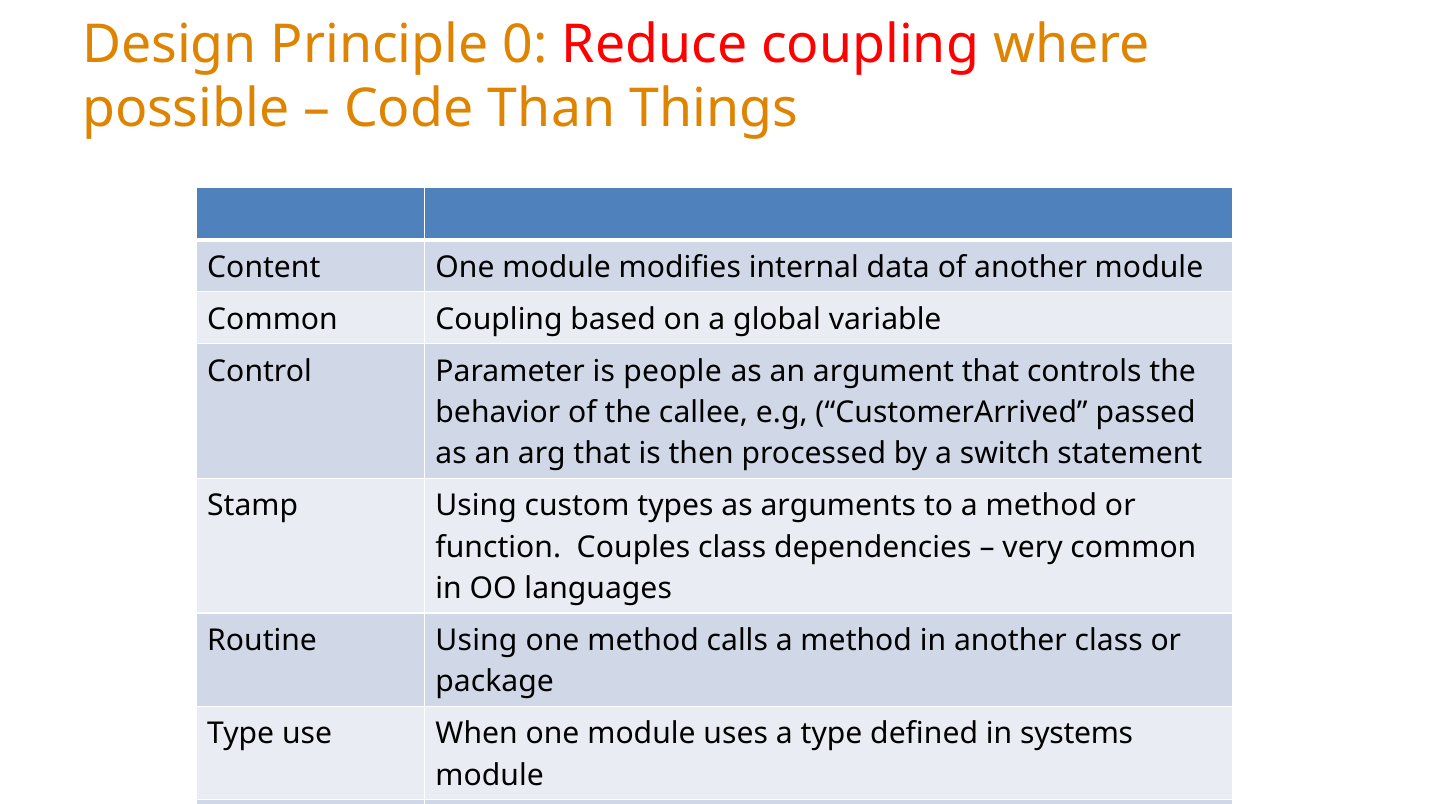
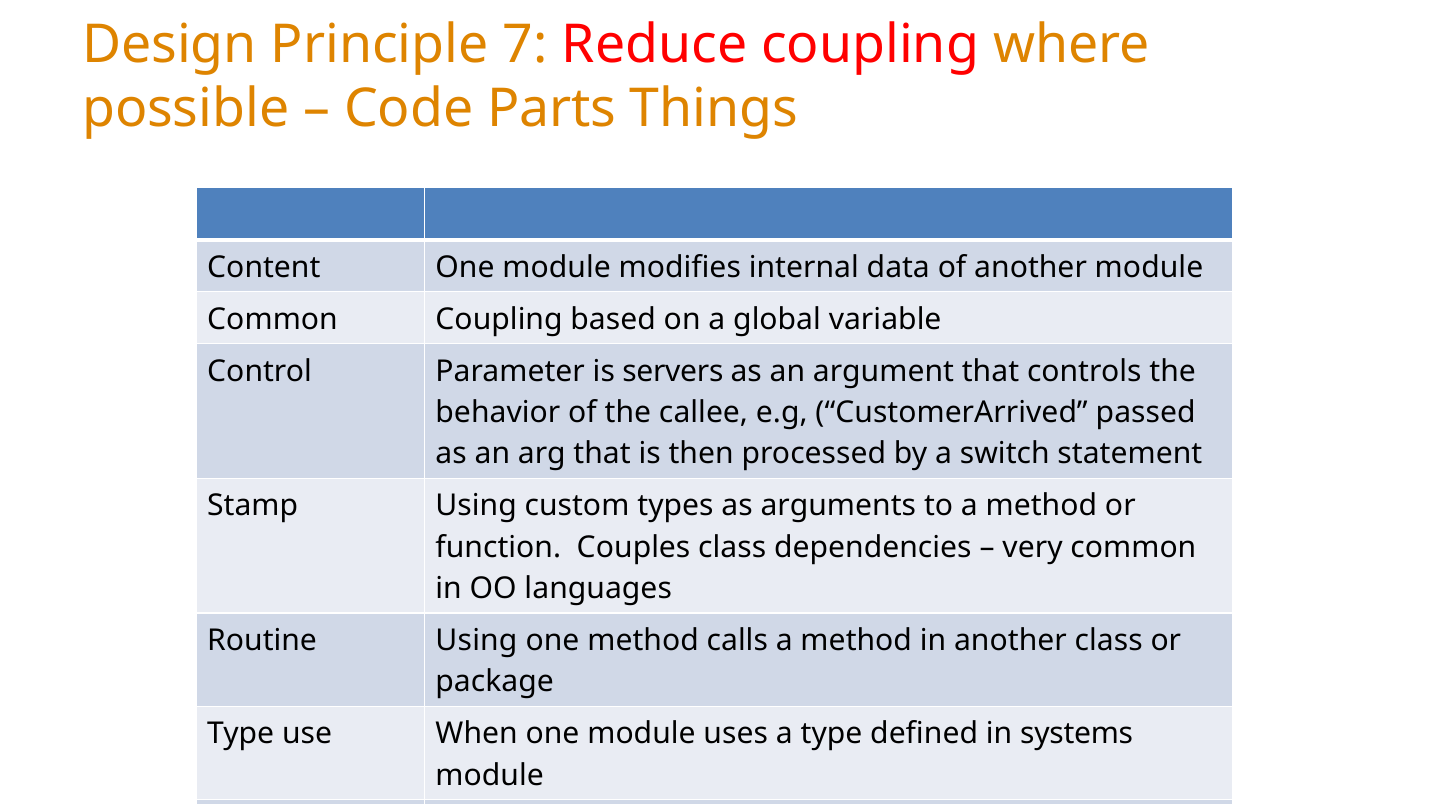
0: 0 -> 7
Than: Than -> Parts
people: people -> servers
